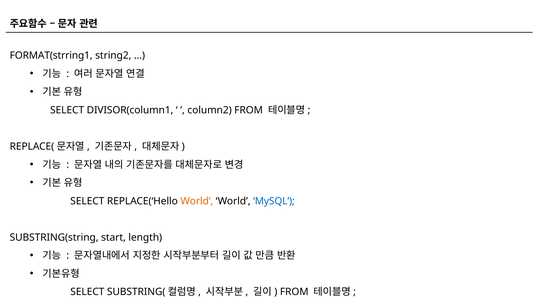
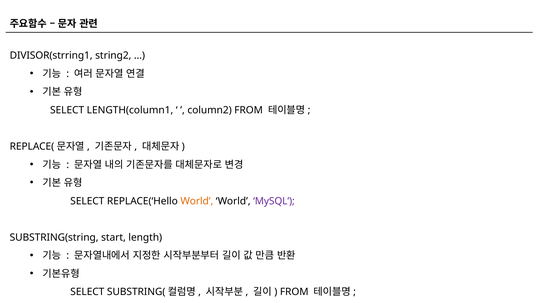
FORMAT(strring1: FORMAT(strring1 -> DIVISOR(strring1
DIVISOR(column1: DIVISOR(column1 -> LENGTH(column1
MySQL colour: blue -> purple
